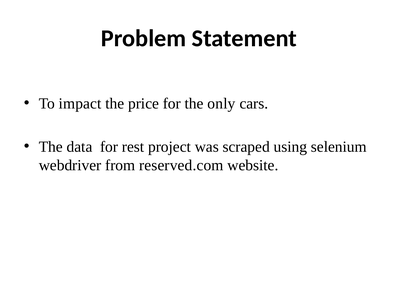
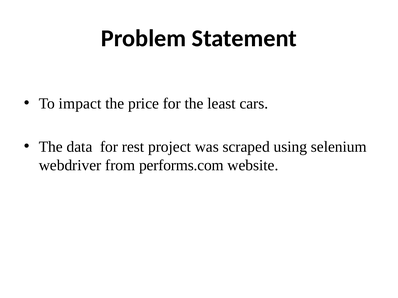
only: only -> least
reserved.com: reserved.com -> performs.com
